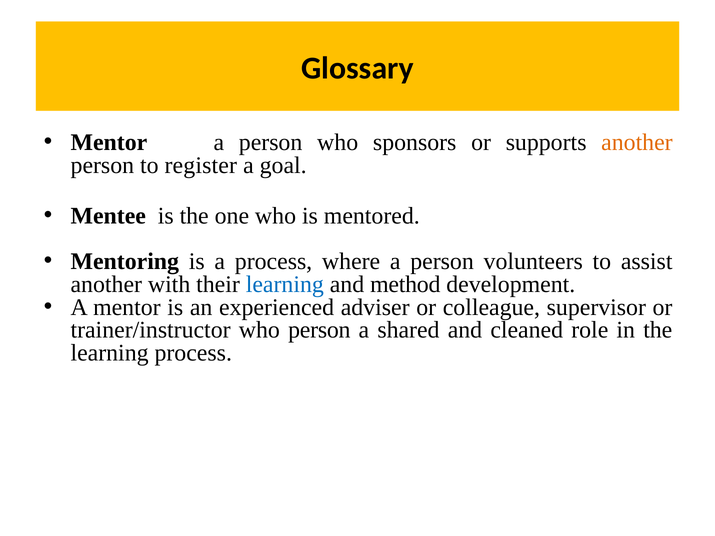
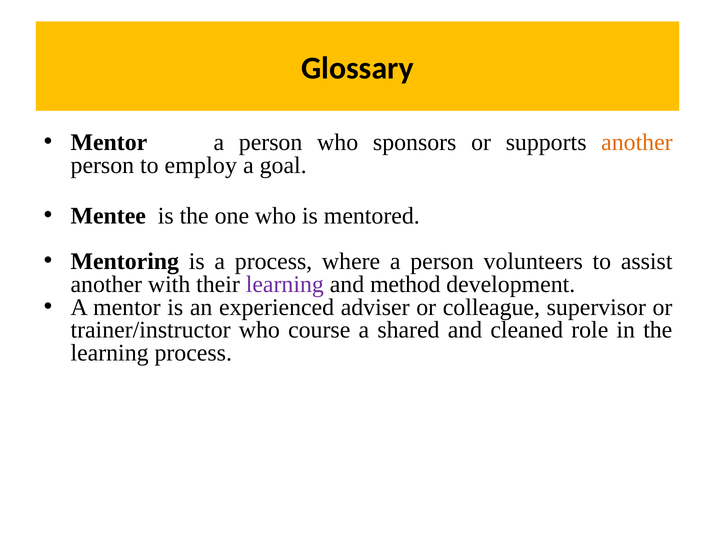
register: register -> employ
learning at (285, 284) colour: blue -> purple
who person: person -> course
